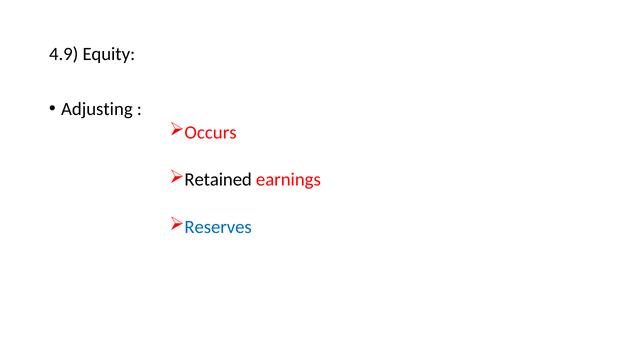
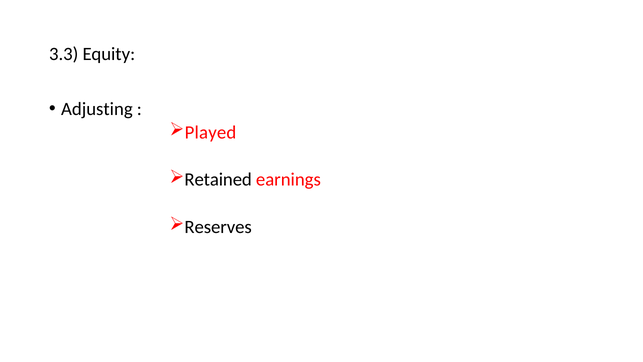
4.9: 4.9 -> 3.3
Occurs: Occurs -> Played
Reserves colour: blue -> black
